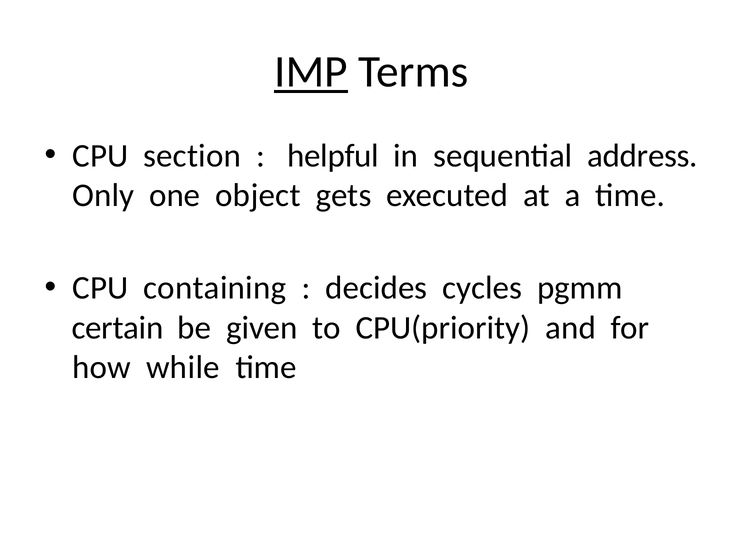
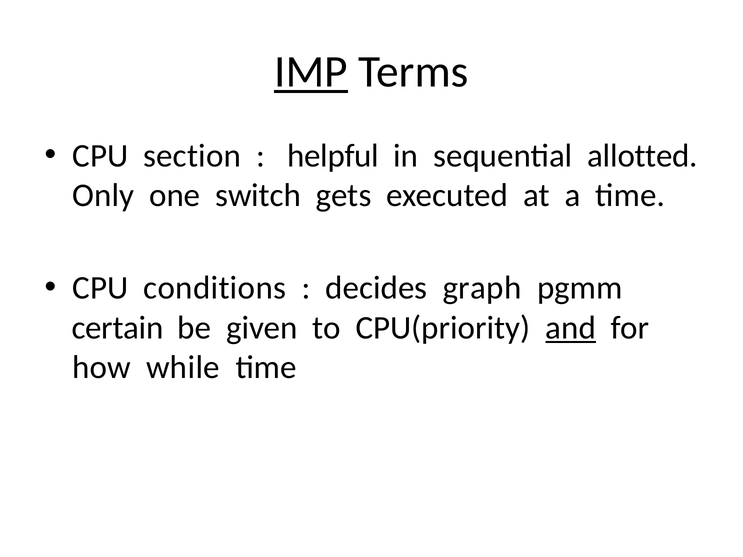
address: address -> allotted
object: object -> switch
containing: containing -> conditions
cycles: cycles -> graph
and underline: none -> present
